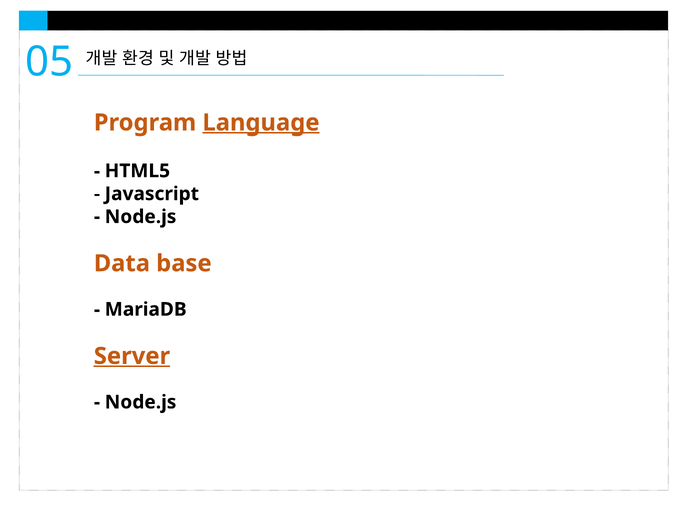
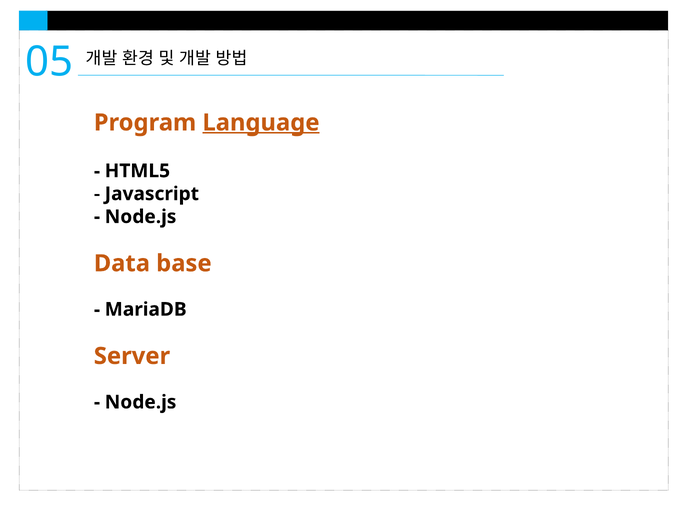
Server underline: present -> none
